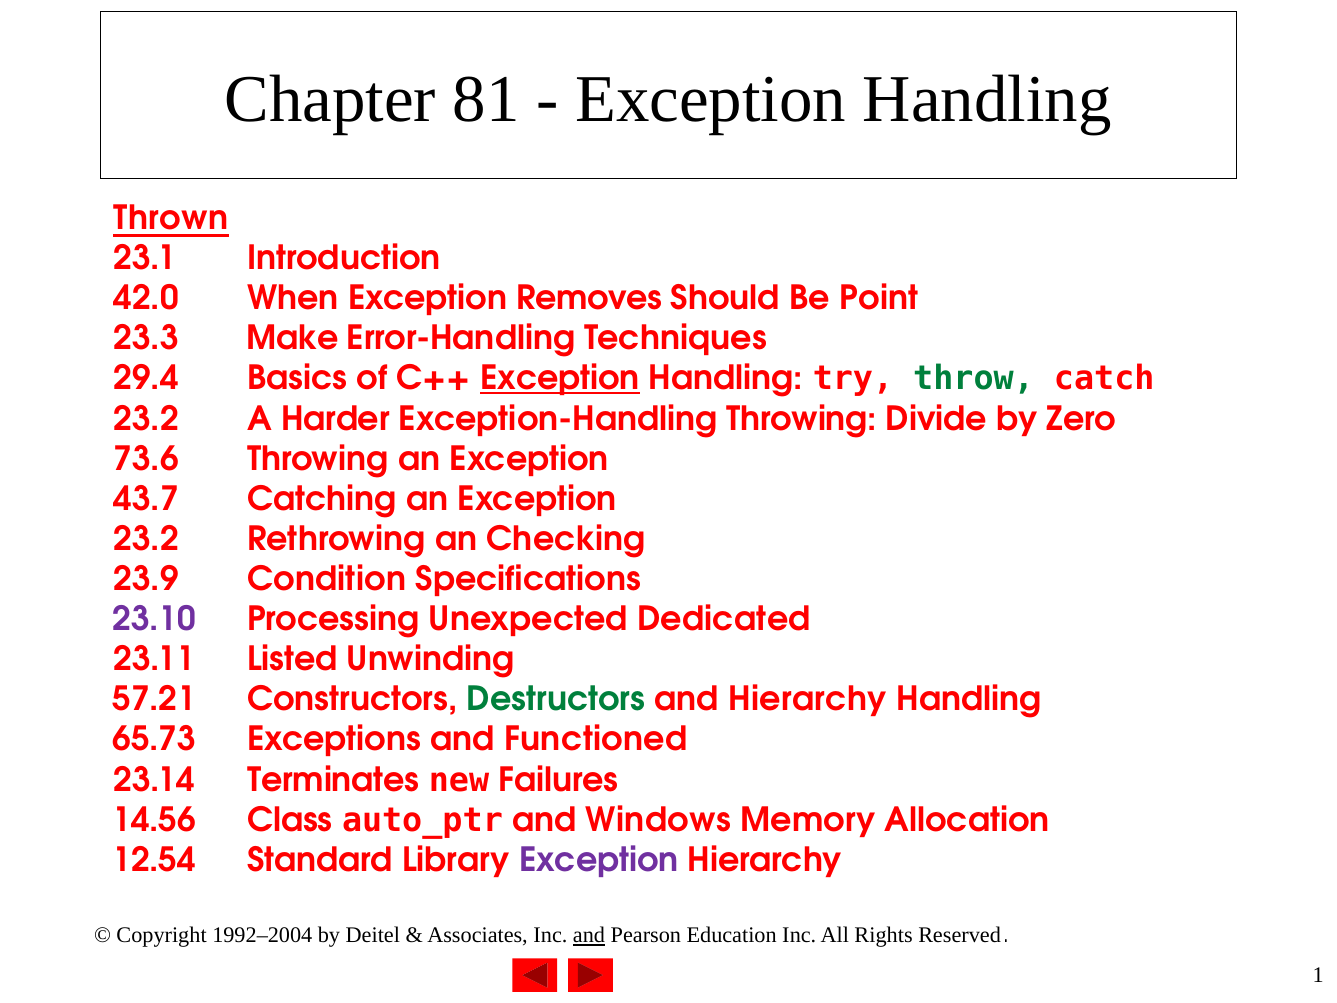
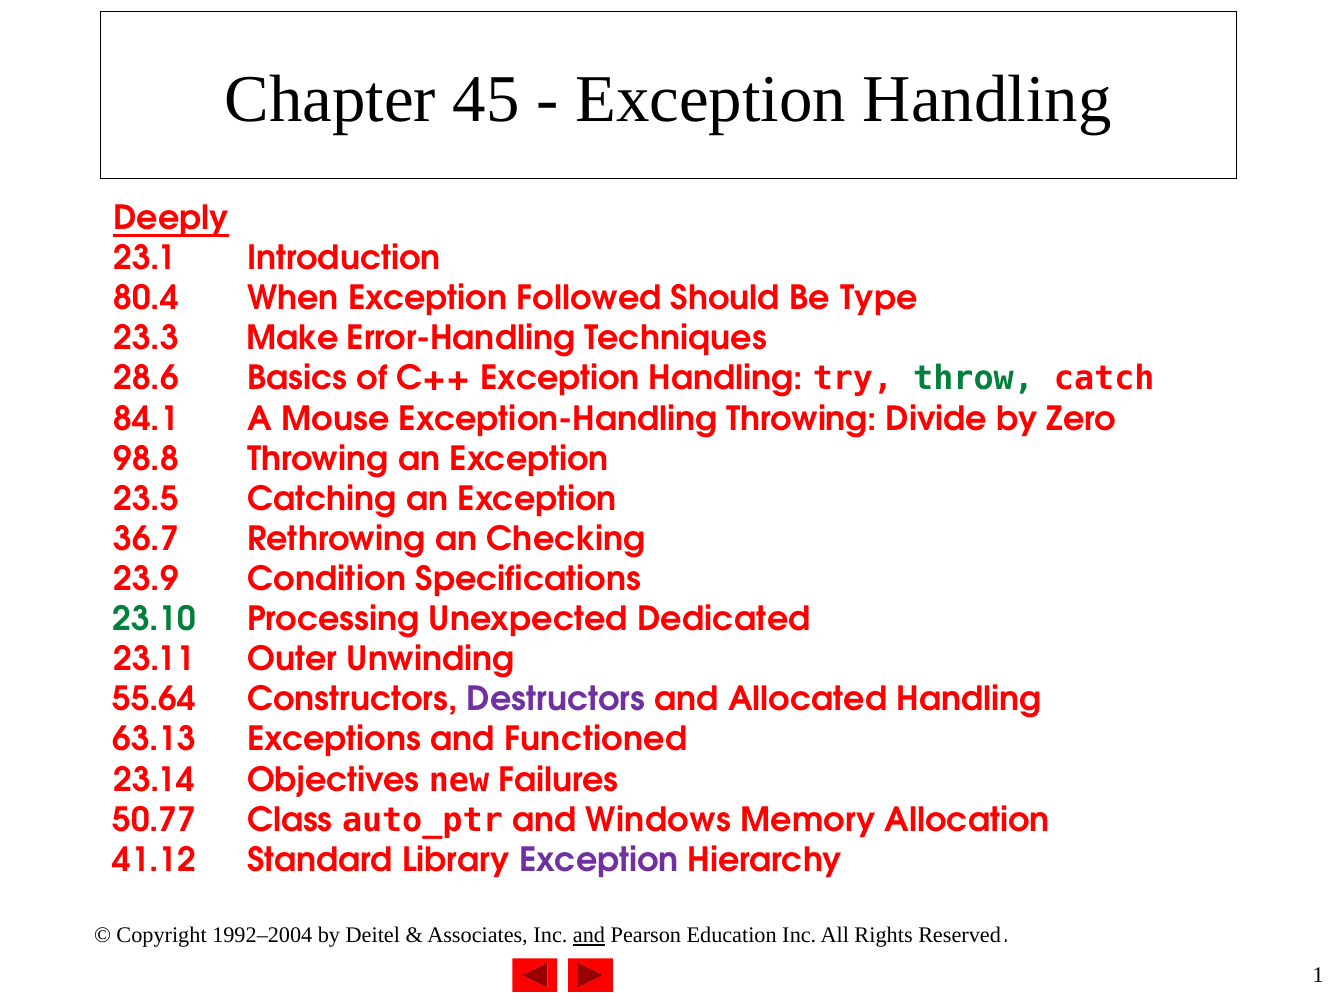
81: 81 -> 45
Thrown: Thrown -> Deeply
42.0: 42.0 -> 80.4
Removes: Removes -> Followed
Point: Point -> Type
29.4: 29.4 -> 28.6
Exception at (560, 379) underline: present -> none
23.2 at (146, 419): 23.2 -> 84.1
Harder: Harder -> Mouse
73.6: 73.6 -> 98.8
43.7: 43.7 -> 23.5
23.2 at (146, 539): 23.2 -> 36.7
23.10 colour: purple -> green
Listed: Listed -> Outer
57.21: 57.21 -> 55.64
Destructors colour: green -> purple
and Hierarchy: Hierarchy -> Allocated
65.73: 65.73 -> 63.13
Terminates: Terminates -> Objectives
14.56: 14.56 -> 50.77
12.54: 12.54 -> 41.12
